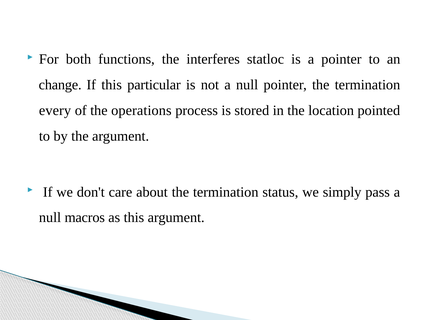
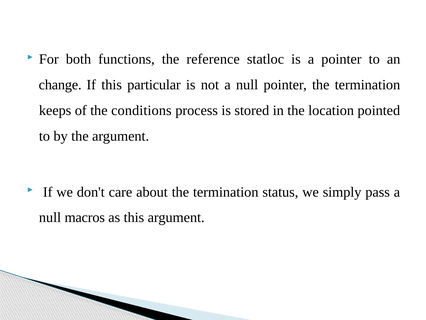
interferes: interferes -> reference
every: every -> keeps
operations: operations -> conditions
